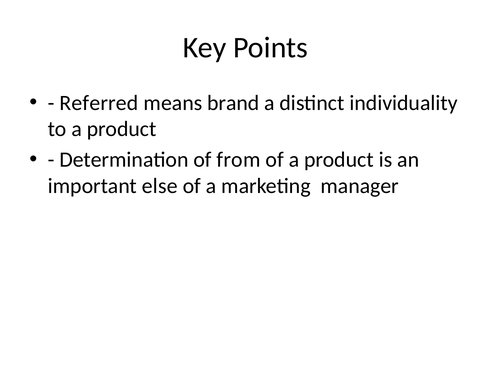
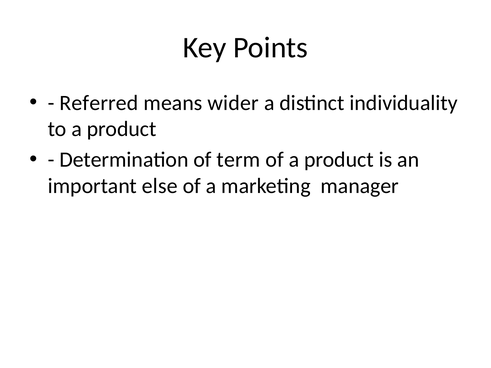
brand: brand -> wider
from: from -> term
